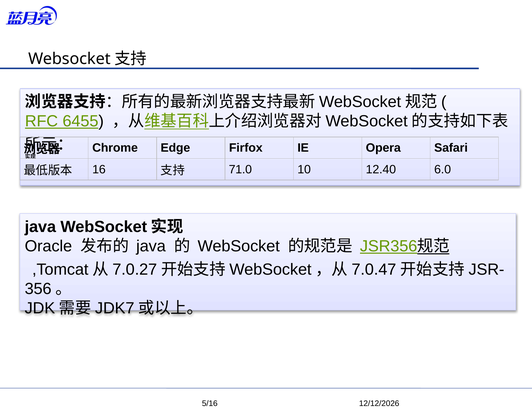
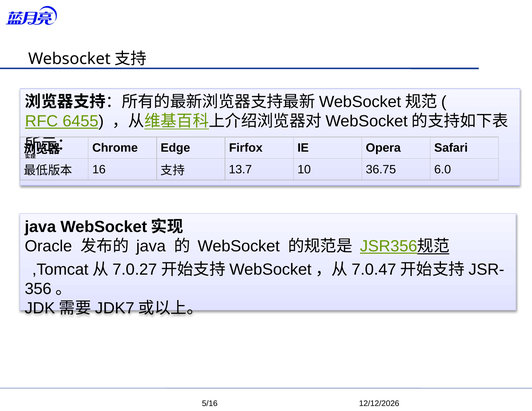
71.0: 71.0 -> 13.7
12.40: 12.40 -> 36.75
